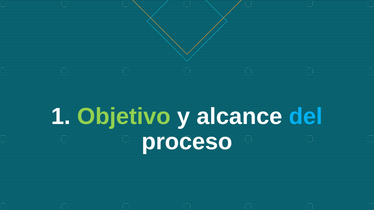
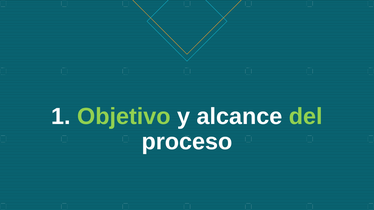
del colour: light blue -> light green
